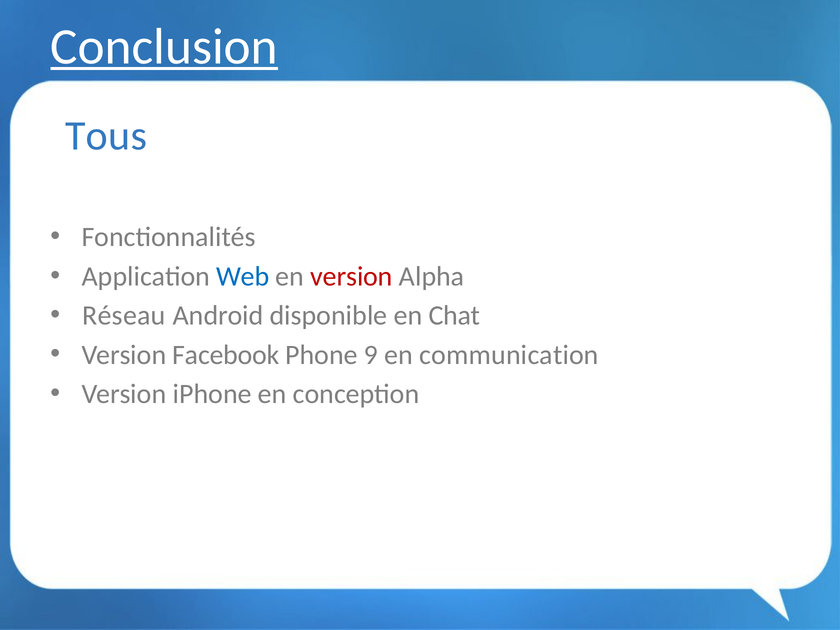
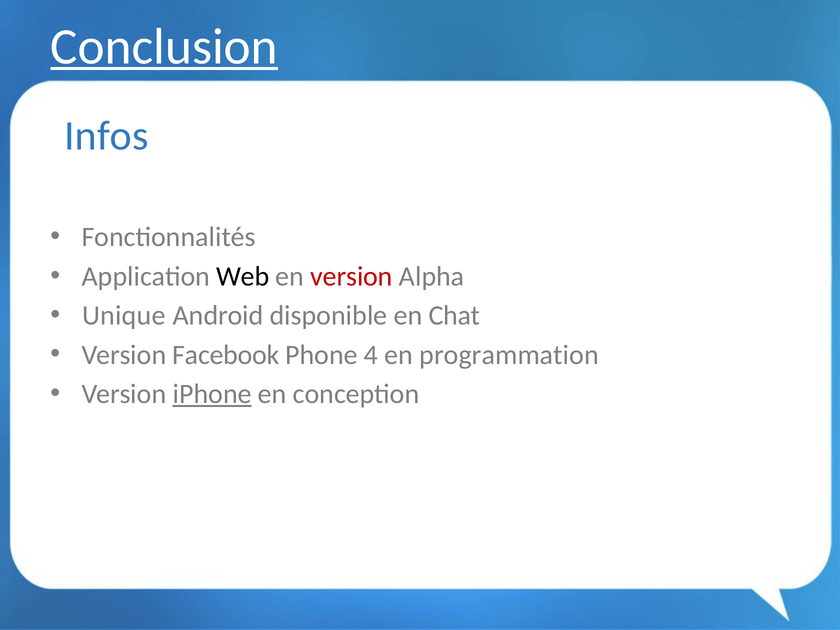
Tous: Tous -> Infos
Web colour: blue -> black
Réseau: Réseau -> Unique
9: 9 -> 4
communication: communication -> programmation
iPhone underline: none -> present
